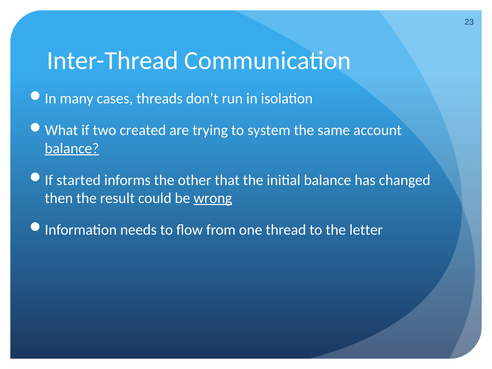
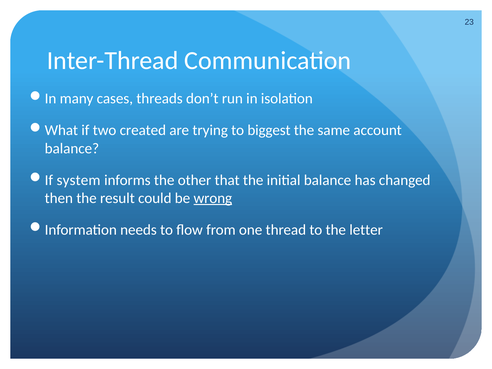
system: system -> biggest
balance at (72, 148) underline: present -> none
started: started -> system
